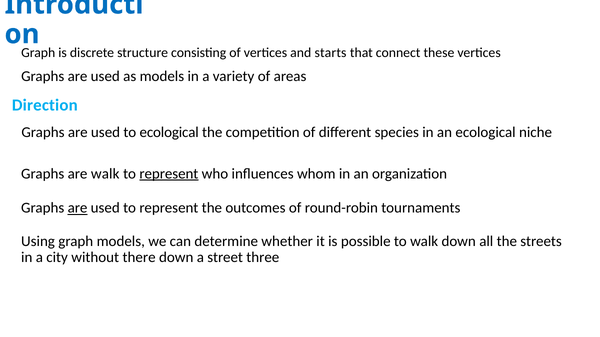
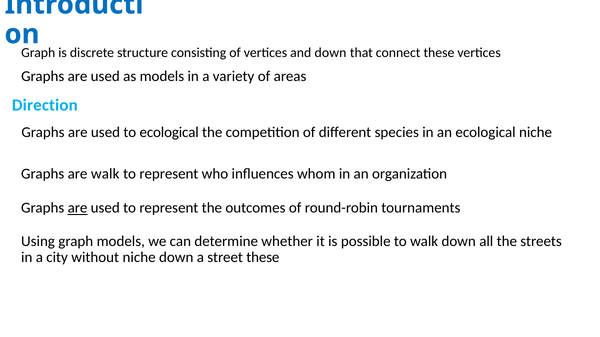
and starts: starts -> down
represent at (169, 174) underline: present -> none
without there: there -> niche
street three: three -> these
